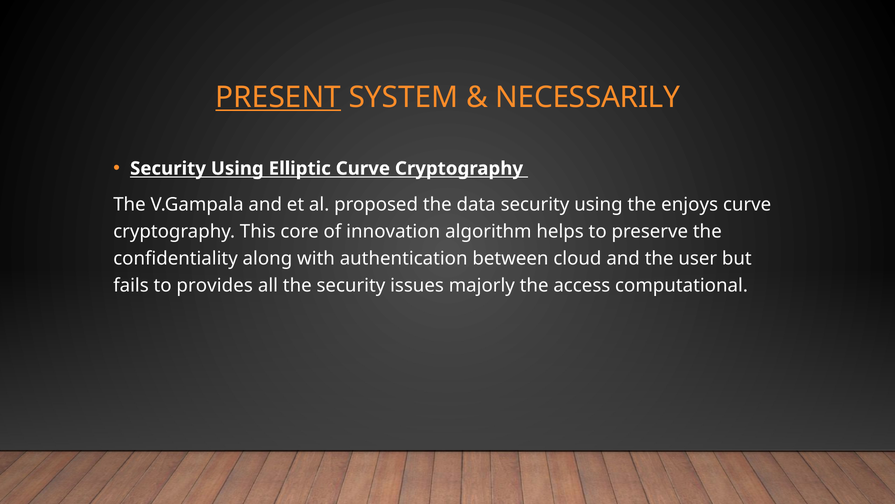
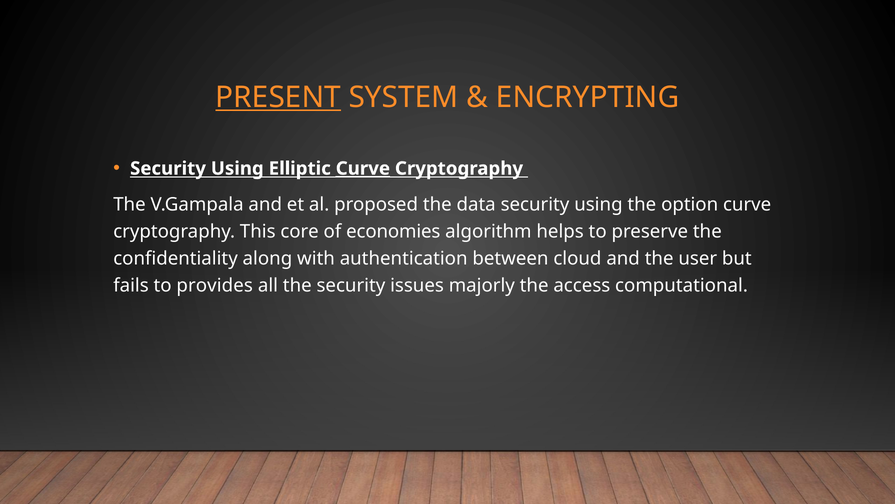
NECESSARILY: NECESSARILY -> ENCRYPTING
Curve at (363, 168) underline: none -> present
enjoys: enjoys -> option
innovation: innovation -> economies
